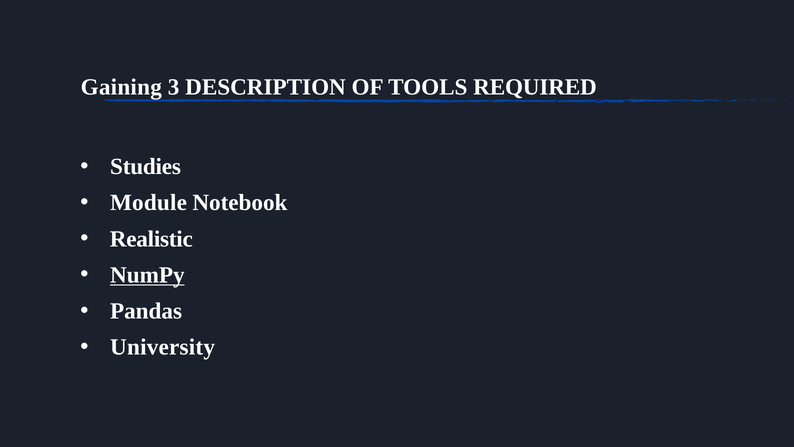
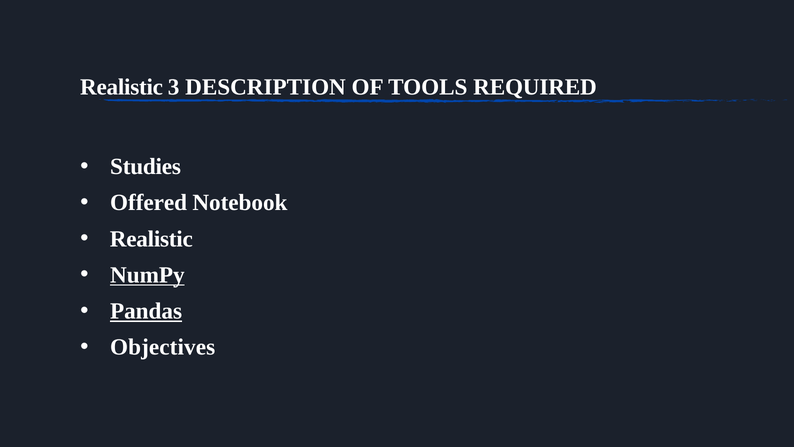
Gaining at (121, 87): Gaining -> Realistic
Module: Module -> Offered
Pandas underline: none -> present
University: University -> Objectives
